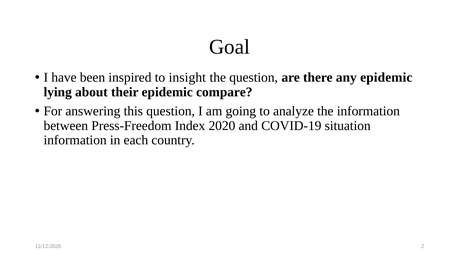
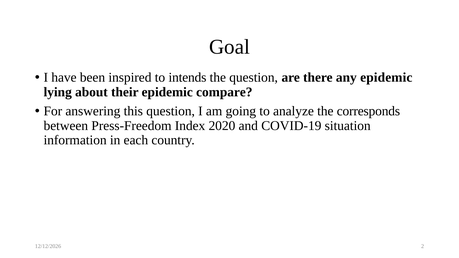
insight: insight -> intends
the information: information -> corresponds
